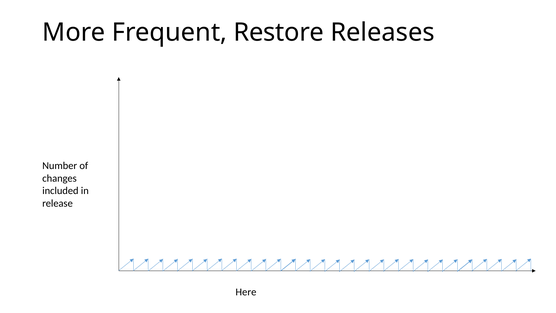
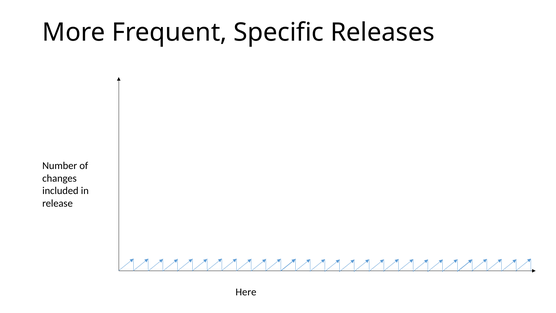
Restore: Restore -> Specific
